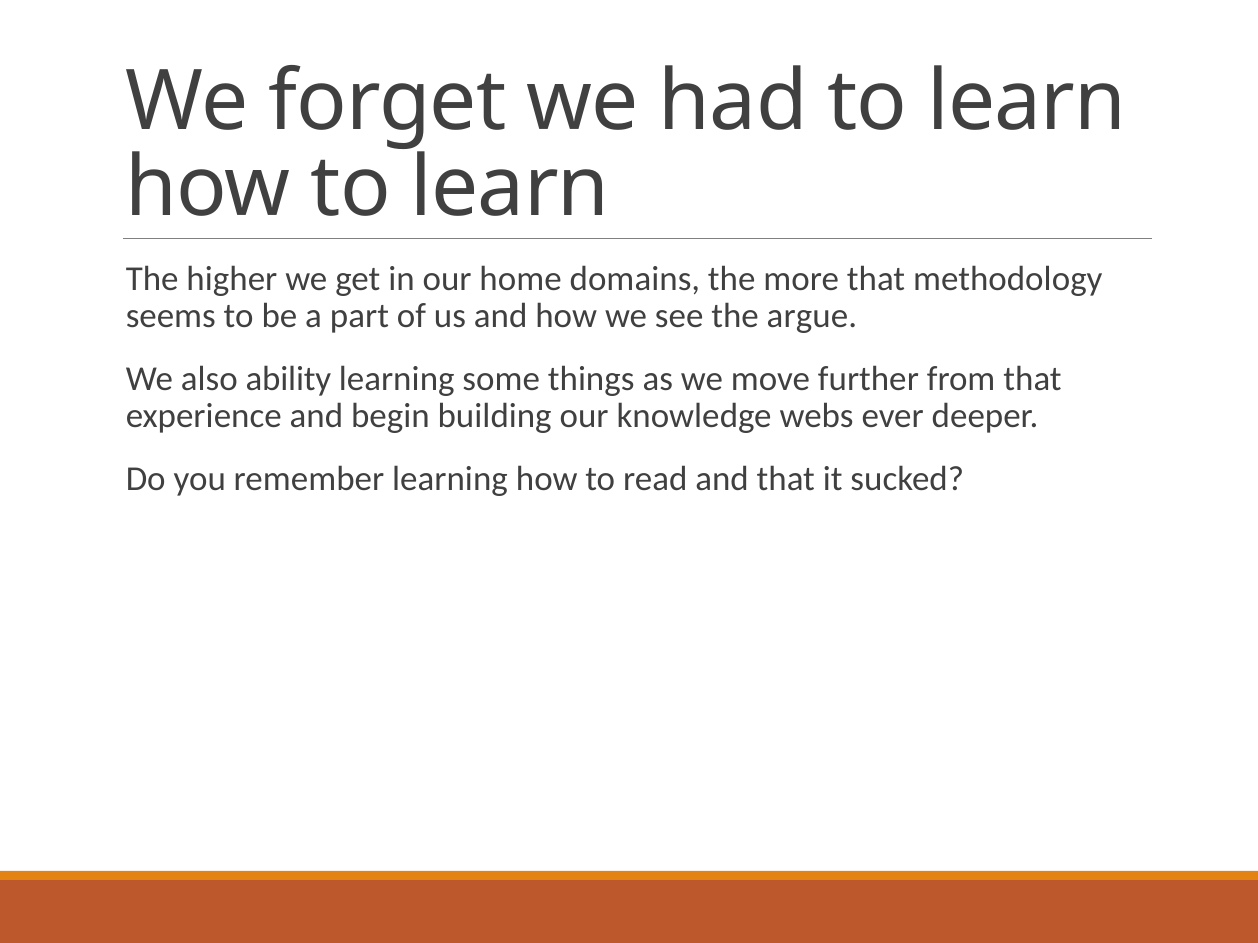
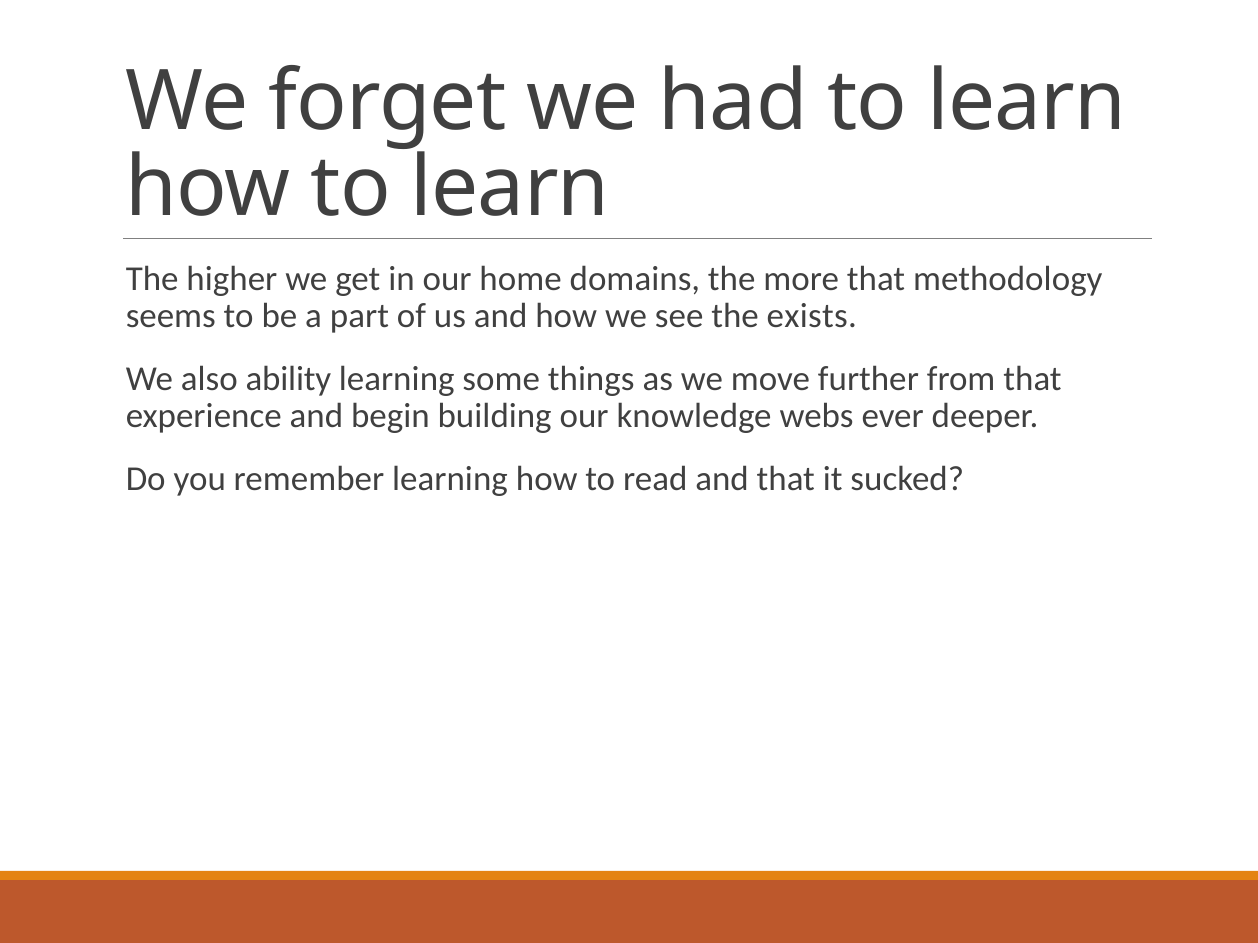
argue: argue -> exists
